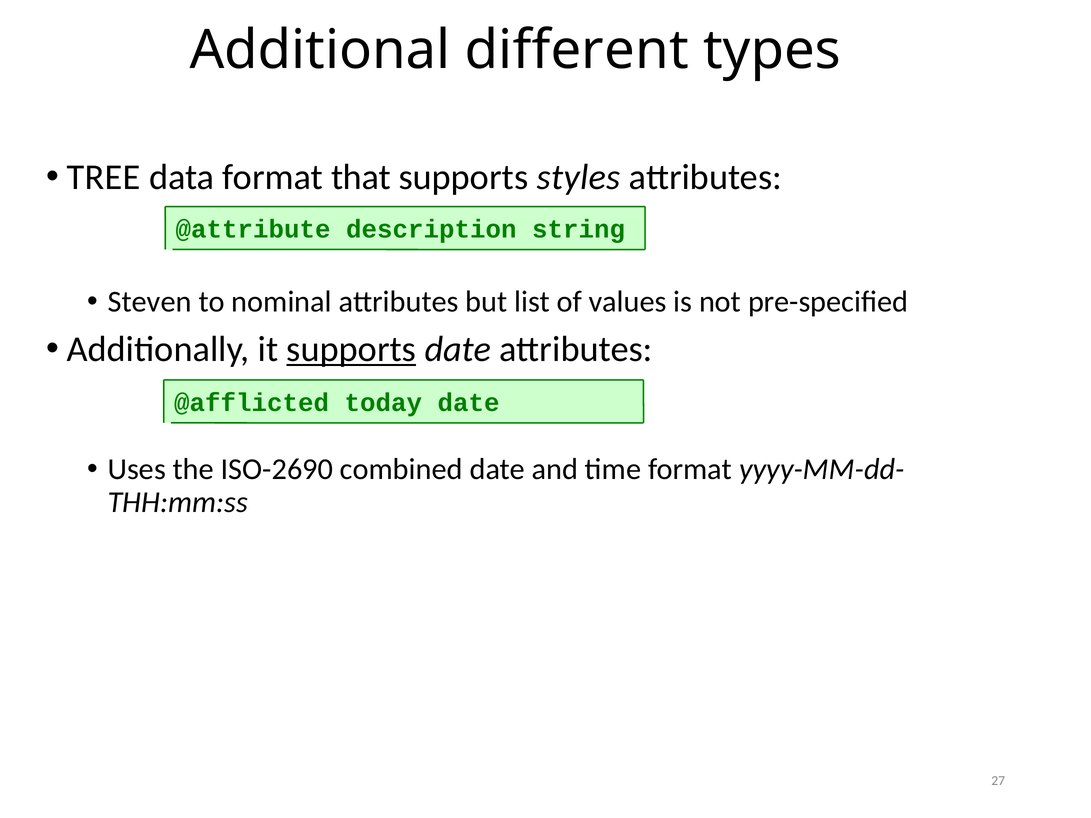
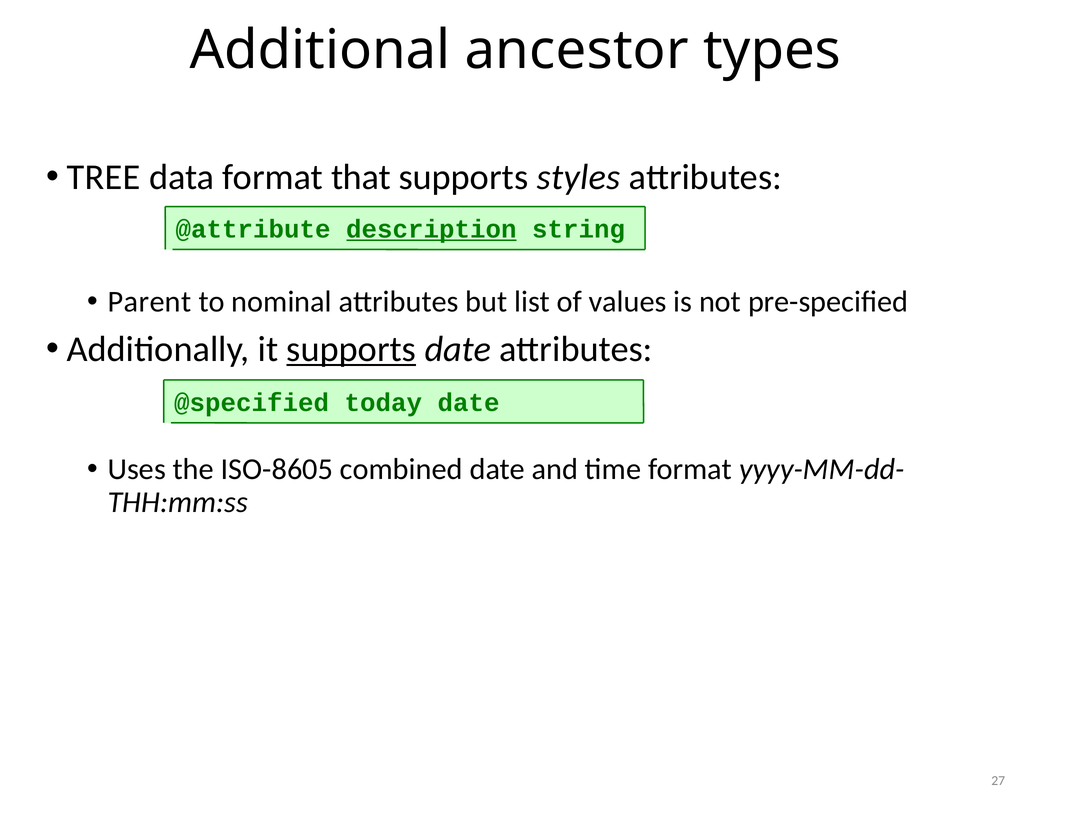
different: different -> ancestor
description underline: none -> present
Steven: Steven -> Parent
@afflicted: @afflicted -> @specified
ISO-2690: ISO-2690 -> ISO-8605
